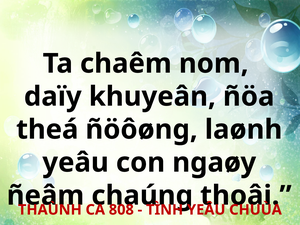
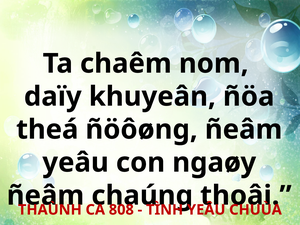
ñöôøng laønh: laønh -> ñeâm
